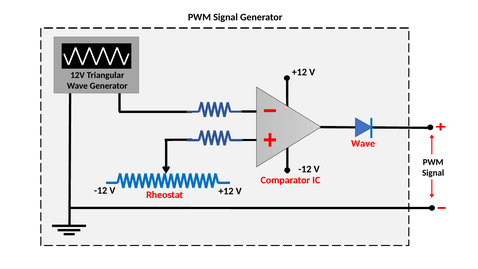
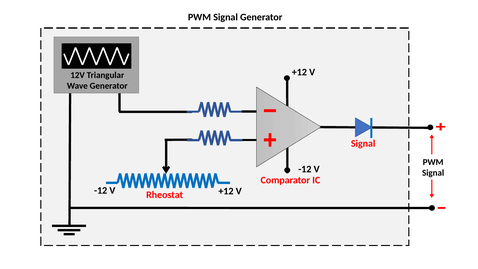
Wave at (363, 143): Wave -> Signal
